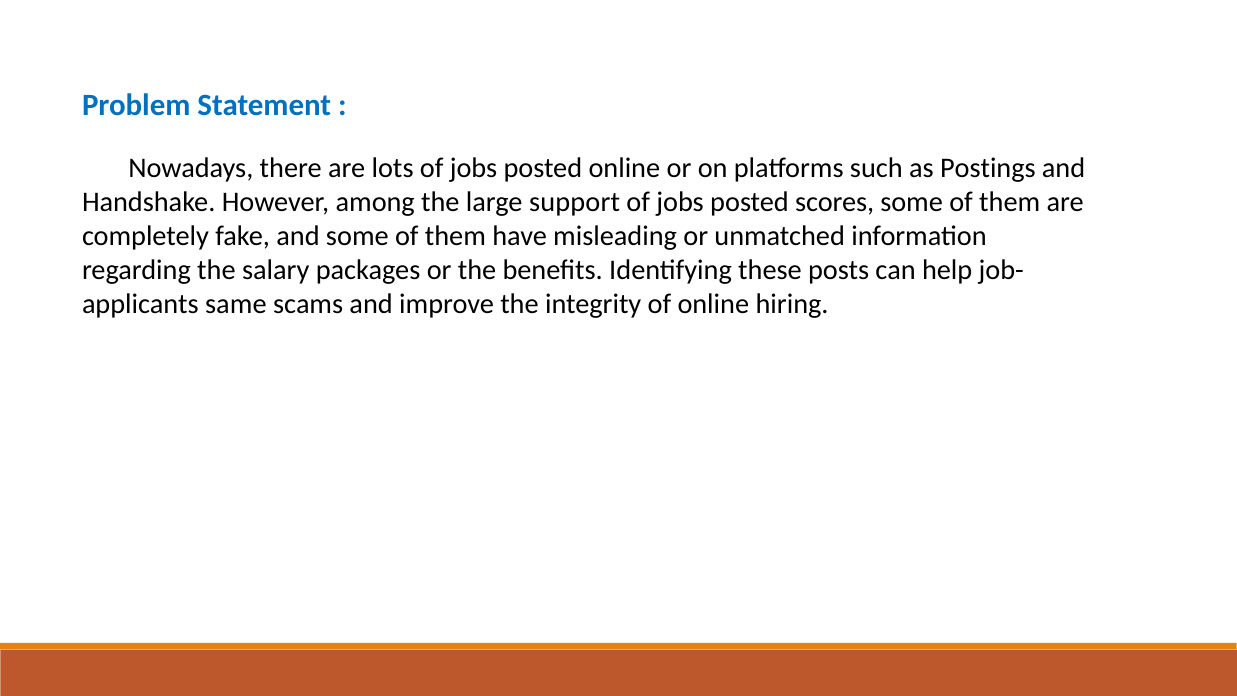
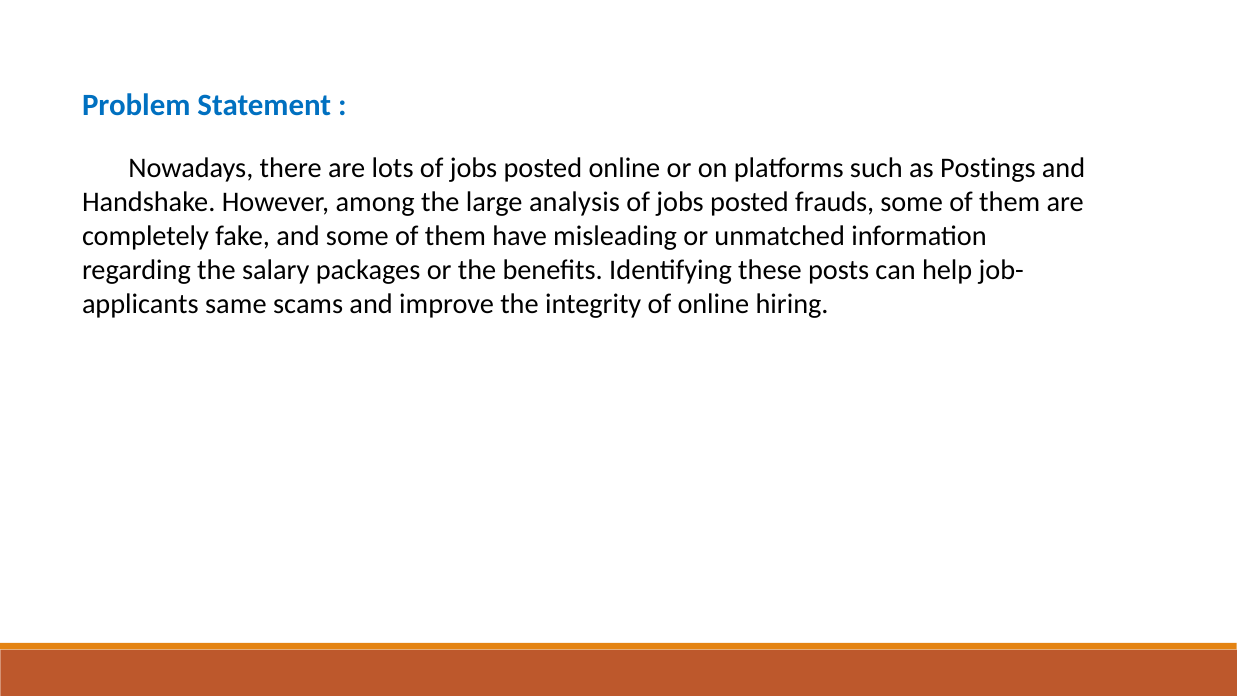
support: support -> analysis
scores: scores -> frauds
